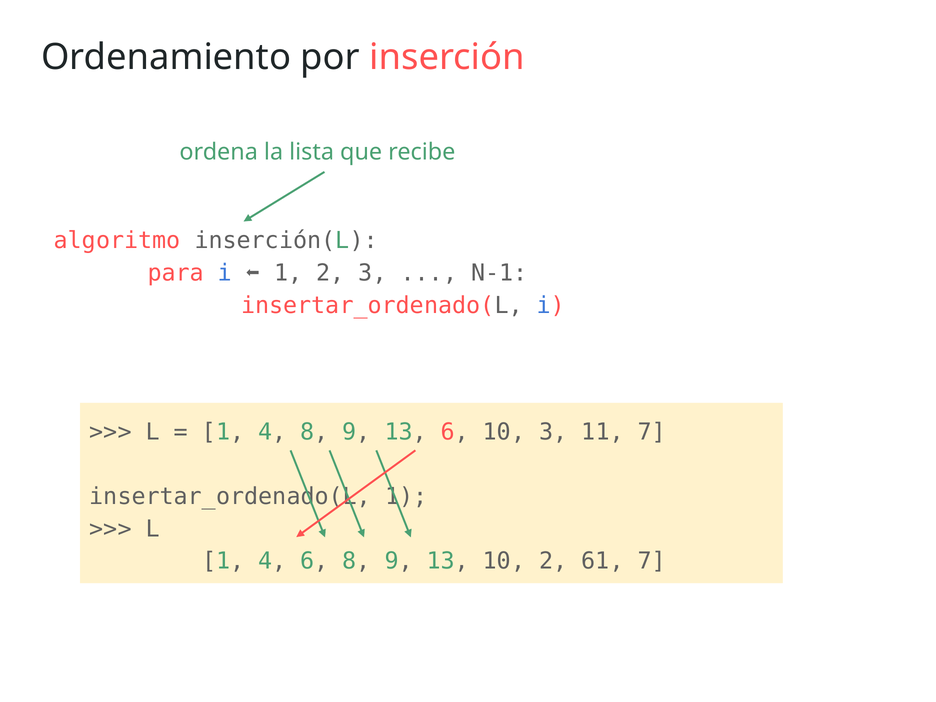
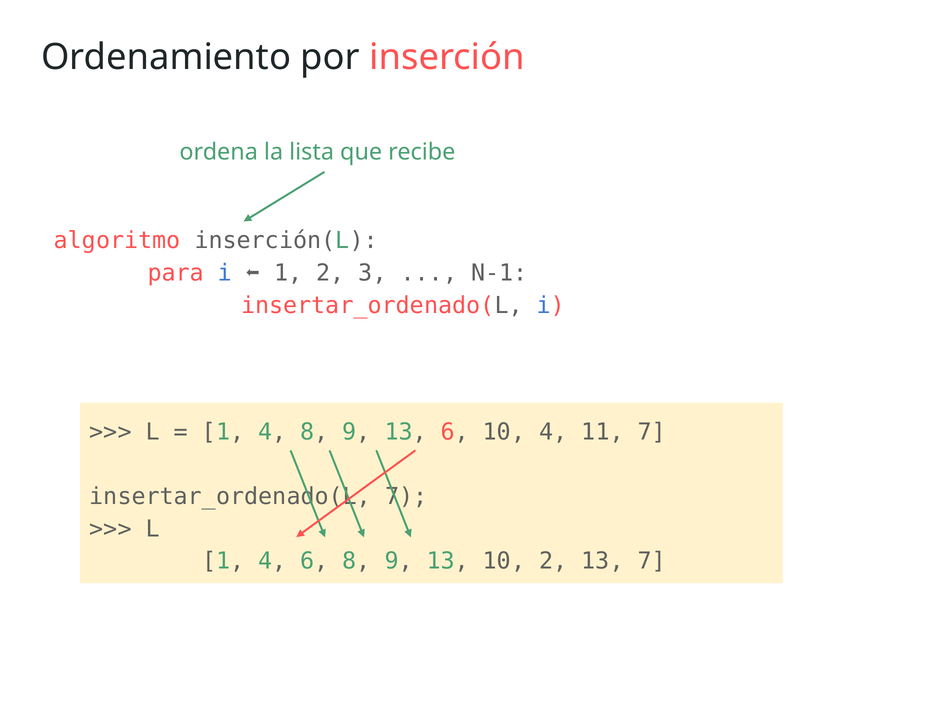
10 3: 3 -> 4
insertar_ordenado(L 1: 1 -> 7
2 61: 61 -> 13
